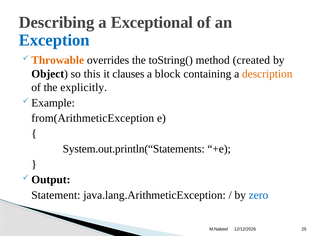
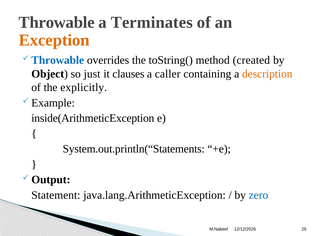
Describing at (57, 22): Describing -> Throwable
Exceptional: Exceptional -> Terminates
Exception colour: blue -> orange
Throwable at (58, 60) colour: orange -> blue
this: this -> just
block: block -> caller
from(ArithmeticException: from(ArithmeticException -> inside(ArithmeticException
